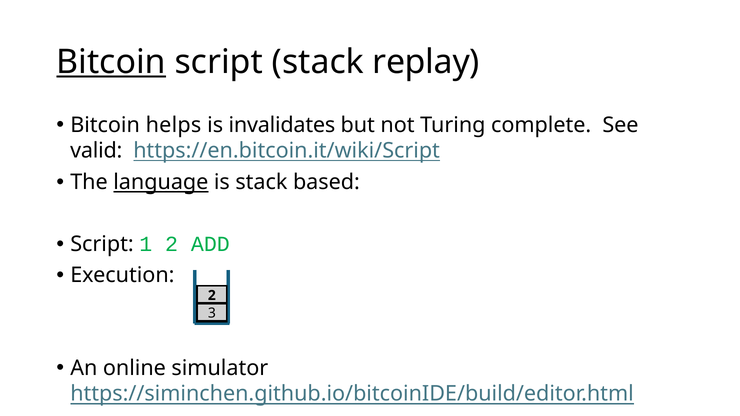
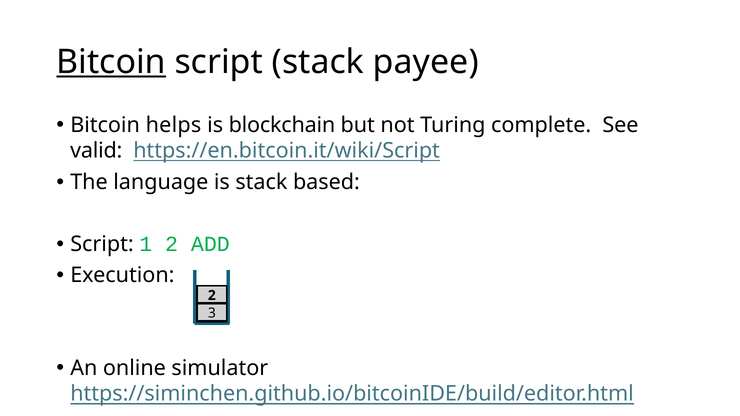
replay: replay -> payee
invalidates: invalidates -> blockchain
language underline: present -> none
